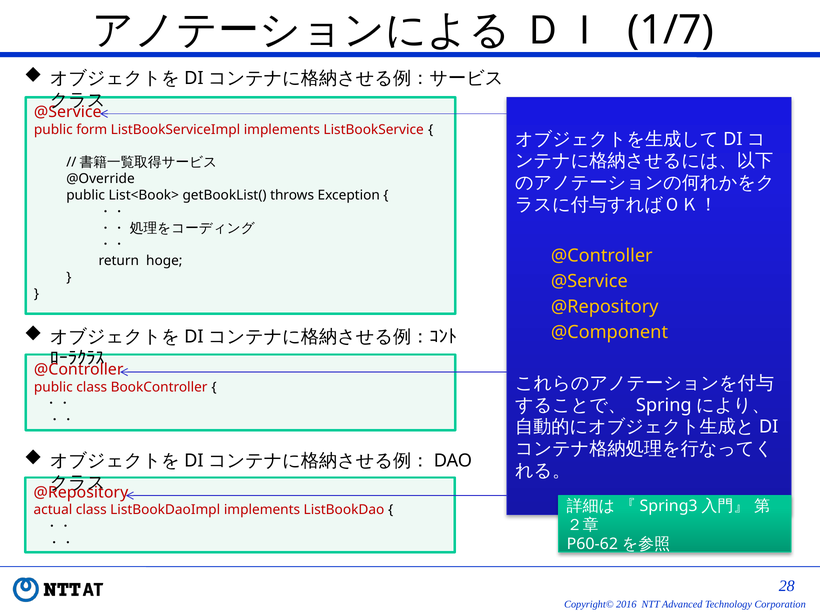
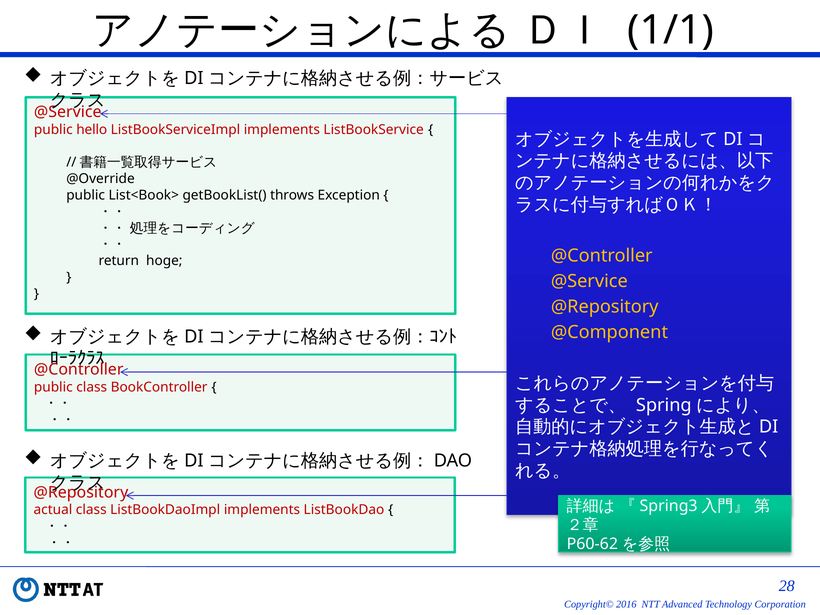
1/7: 1/7 -> 1/1
form: form -> hello
